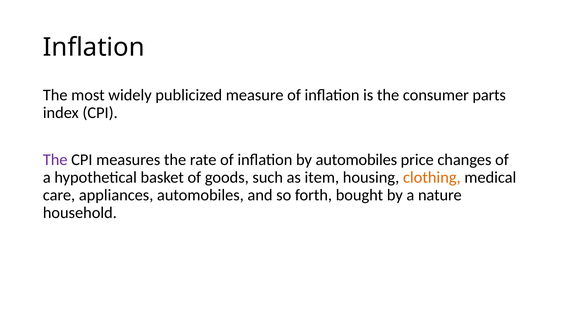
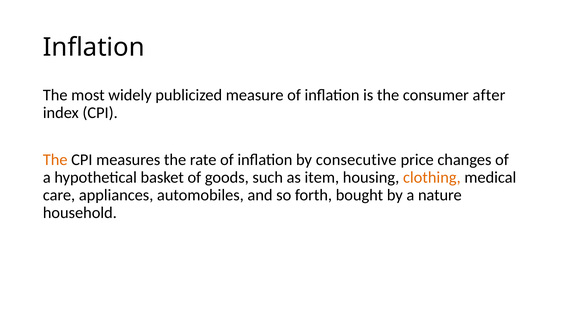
parts: parts -> after
The at (55, 160) colour: purple -> orange
by automobiles: automobiles -> consecutive
